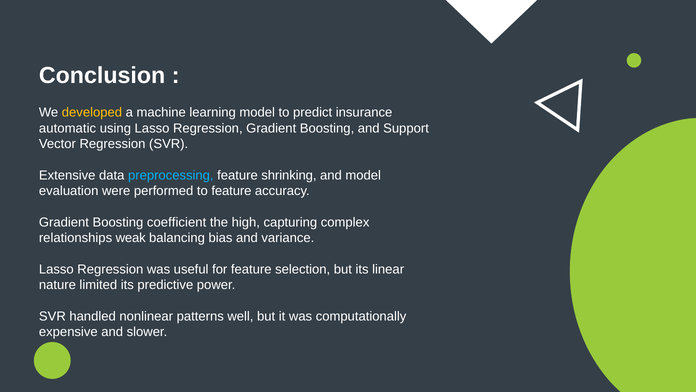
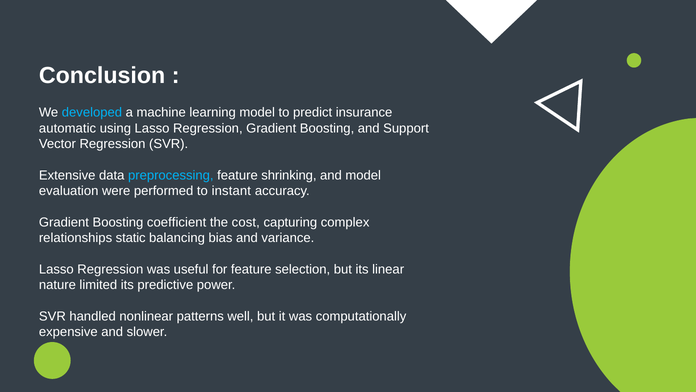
developed colour: yellow -> light blue
to feature: feature -> instant
high: high -> cost
weak: weak -> static
